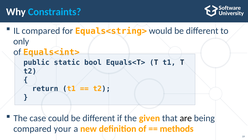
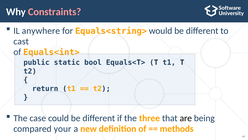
Constraints colour: light blue -> pink
IL compared: compared -> anywhere
only: only -> cast
given: given -> three
